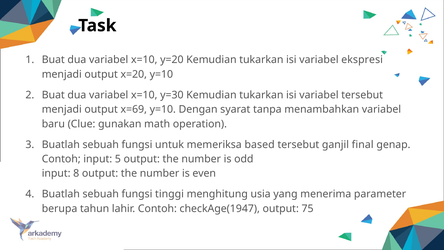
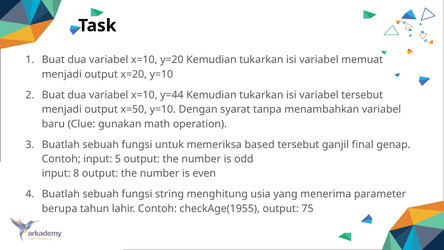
ekspresi: ekspresi -> memuat
y=30: y=30 -> y=44
x=69: x=69 -> x=50
tinggi: tinggi -> string
checkAge(1947: checkAge(1947 -> checkAge(1955
